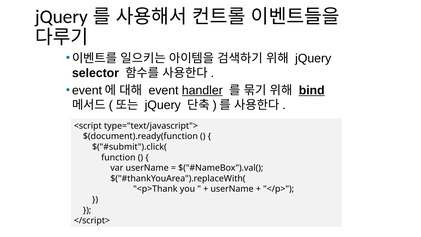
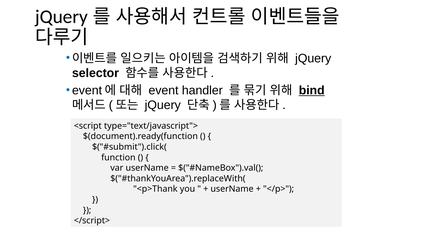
handler underline: present -> none
